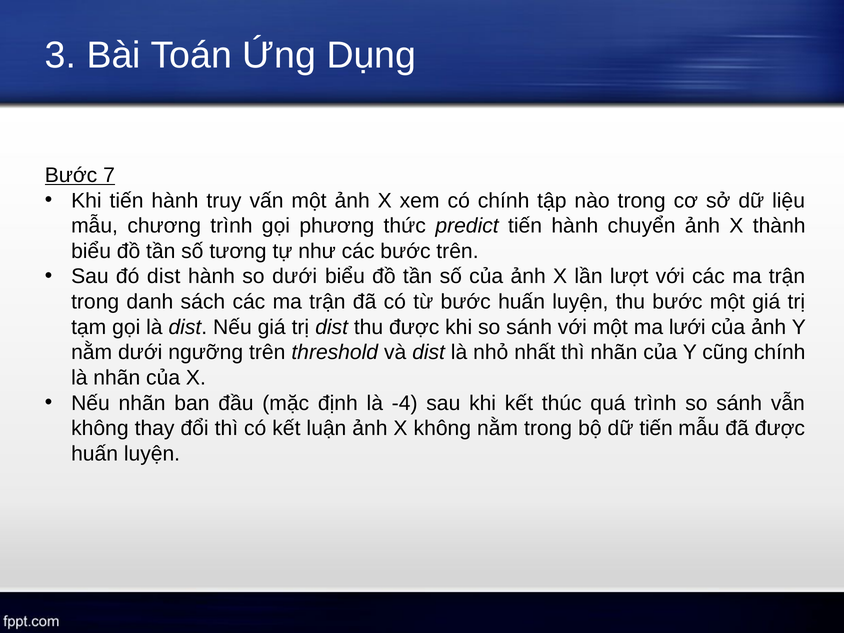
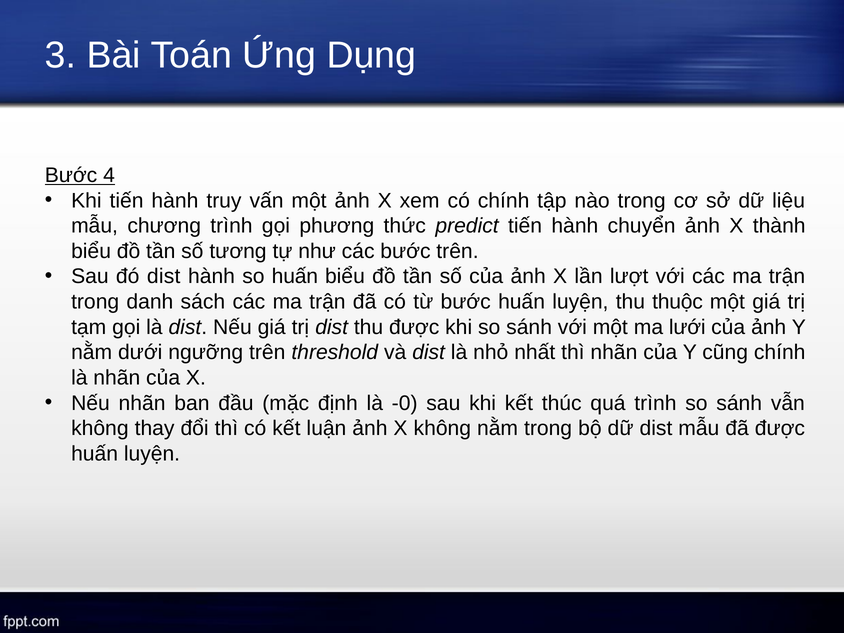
7: 7 -> 4
so dưới: dưới -> huấn
thu bước: bước -> thuộc
-4: -4 -> -0
dữ tiến: tiến -> dist
